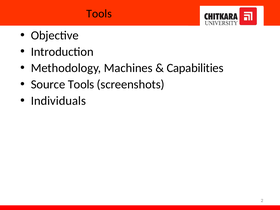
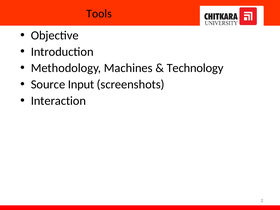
Capabilities: Capabilities -> Technology
Source Tools: Tools -> Input
Individuals: Individuals -> Interaction
